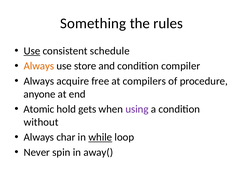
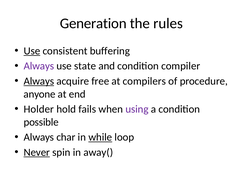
Something: Something -> Generation
schedule: schedule -> buffering
Always at (39, 66) colour: orange -> purple
store: store -> state
Always at (39, 81) underline: none -> present
Atomic: Atomic -> Holder
gets: gets -> fails
without: without -> possible
Never underline: none -> present
